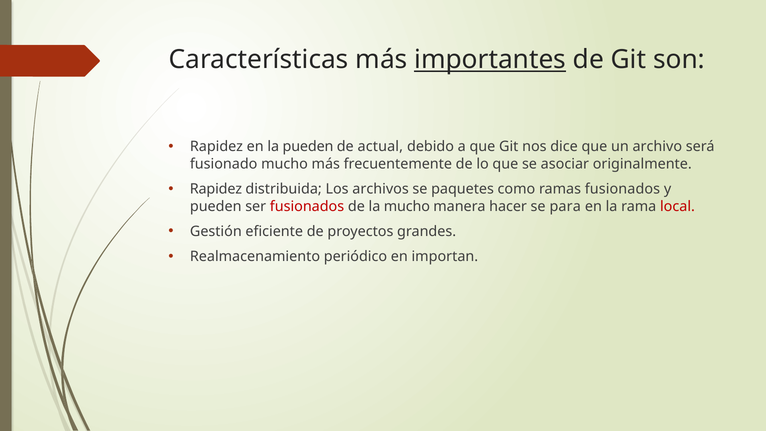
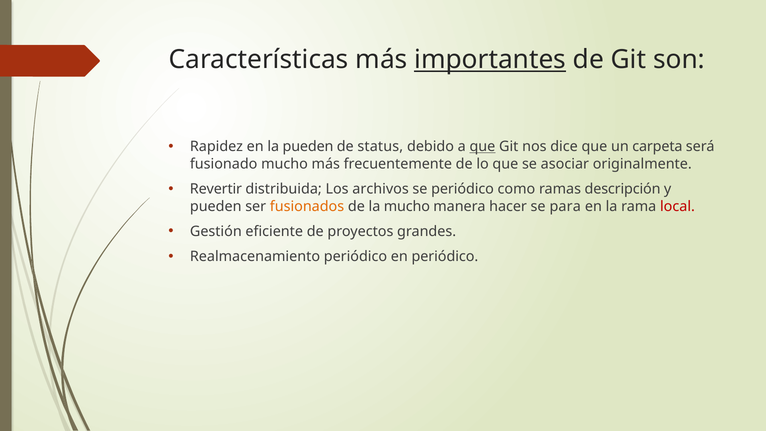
actual: actual -> status
que at (482, 147) underline: none -> present
archivo: archivo -> carpeta
Rapidez at (216, 189): Rapidez -> Revertir
se paquetes: paquetes -> periódico
ramas fusionados: fusionados -> descripción
fusionados at (307, 206) colour: red -> orange
en importan: importan -> periódico
